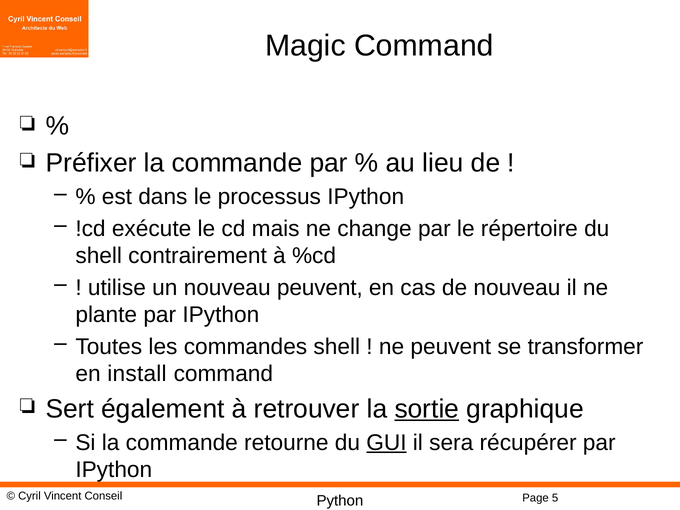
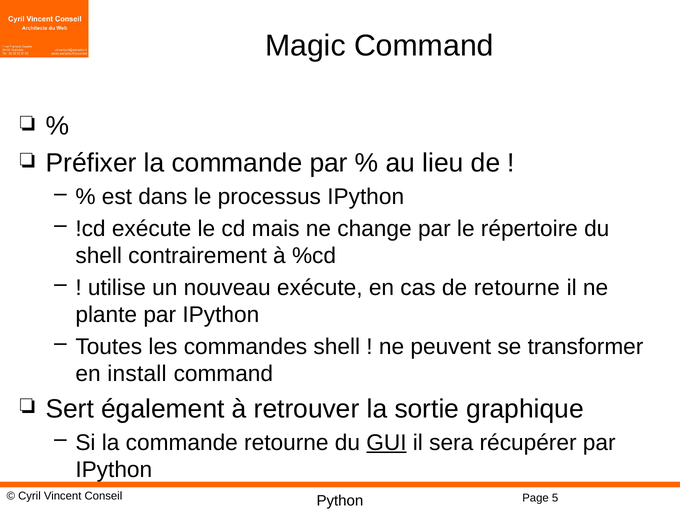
nouveau peuvent: peuvent -> exécute
de nouveau: nouveau -> retourne
sortie underline: present -> none
